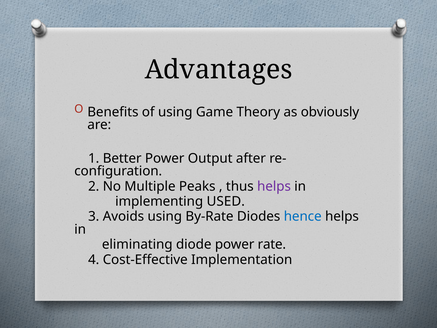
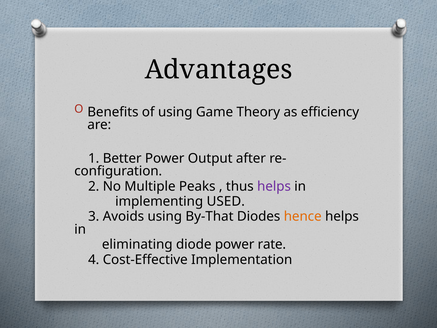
obviously: obviously -> efficiency
By-Rate: By-Rate -> By-That
hence colour: blue -> orange
